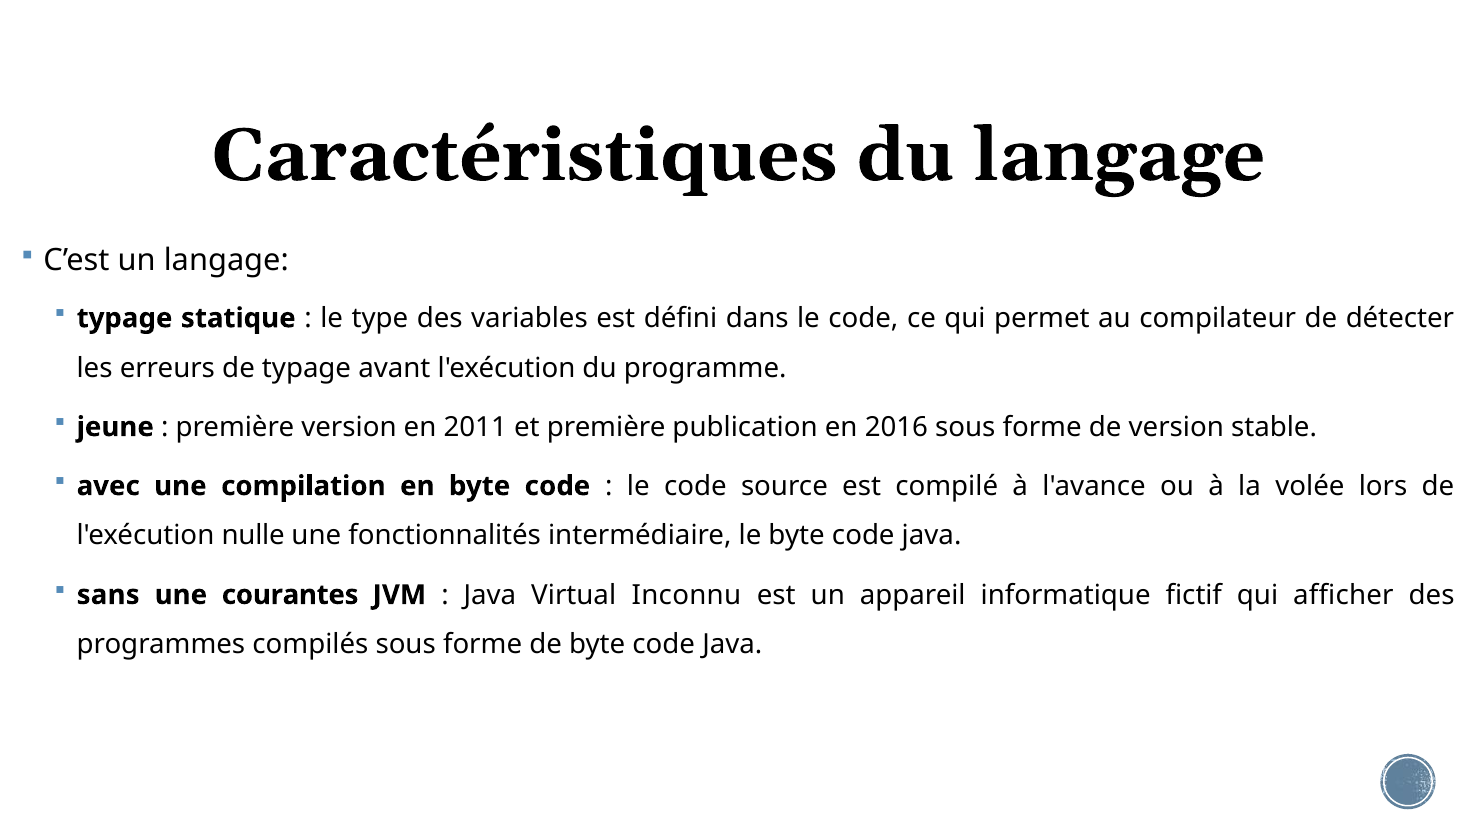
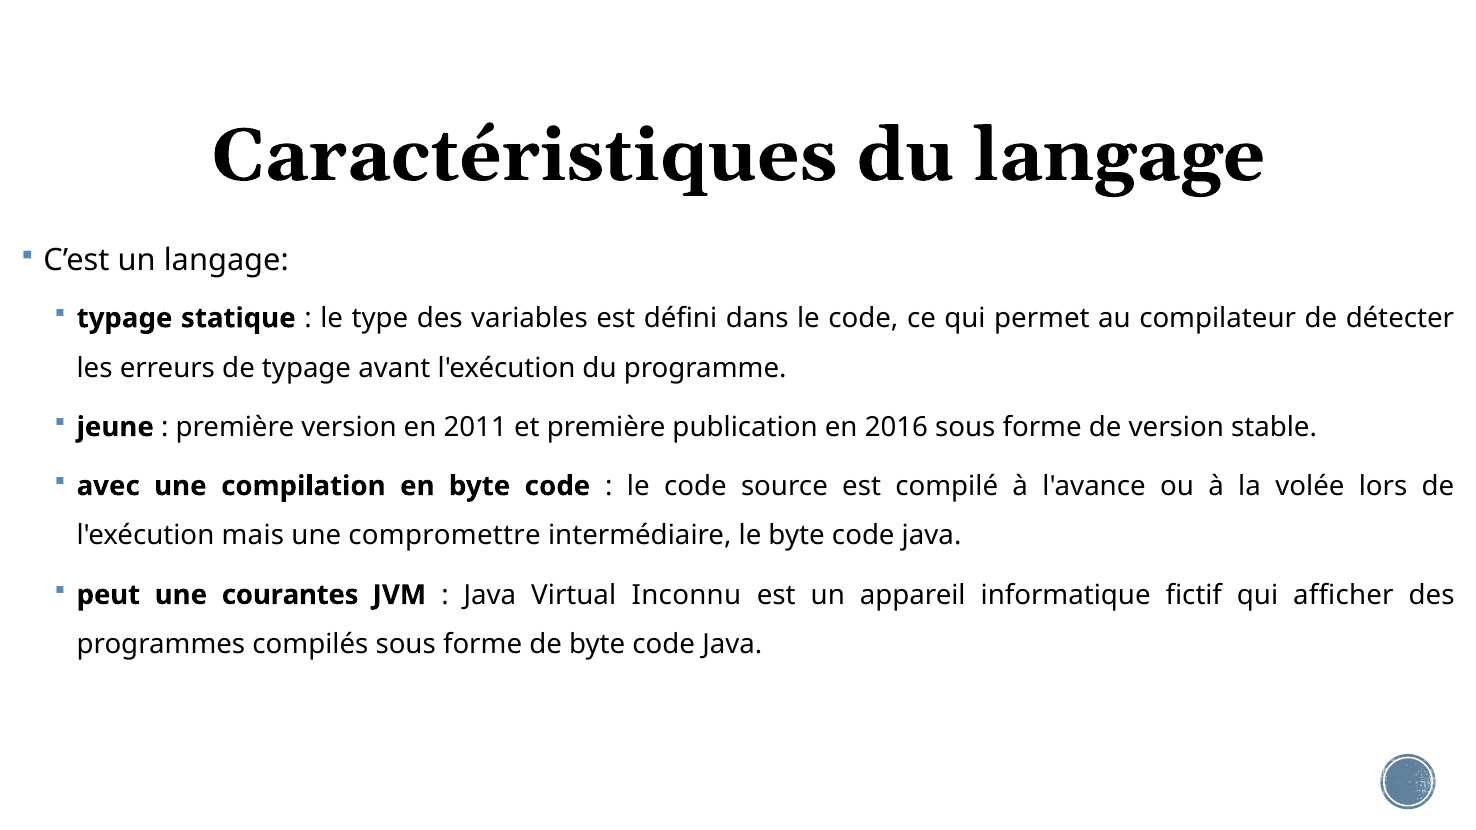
nulle: nulle -> mais
fonctionnalités: fonctionnalités -> compromettre
sans: sans -> peut
